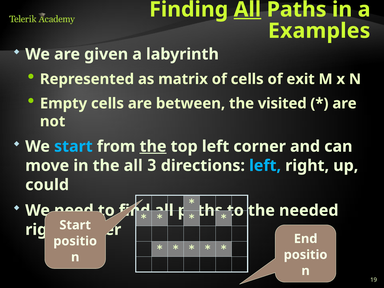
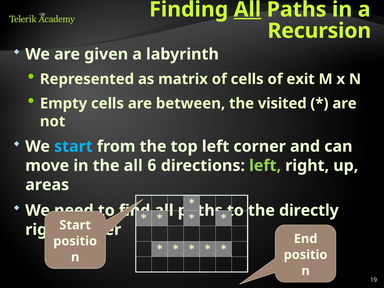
Examples: Examples -> Recursion
the at (153, 146) underline: present -> none
3: 3 -> 6
left at (265, 166) colour: light blue -> light green
could: could -> areas
needed: needed -> directly
